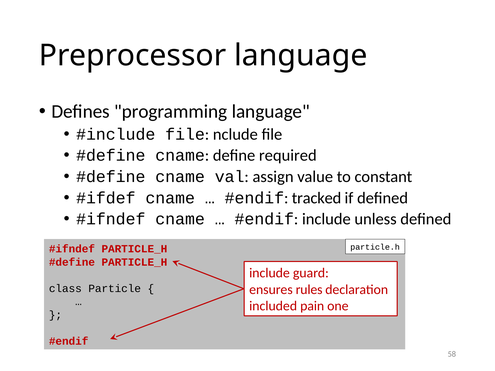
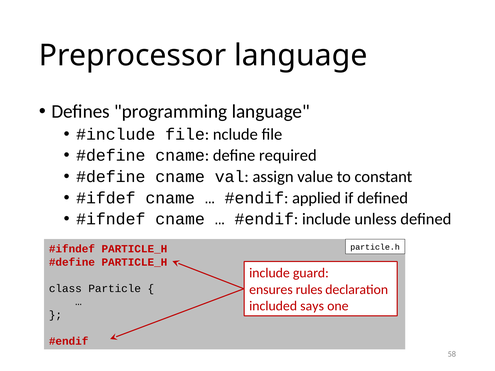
tracked: tracked -> applied
pain: pain -> says
